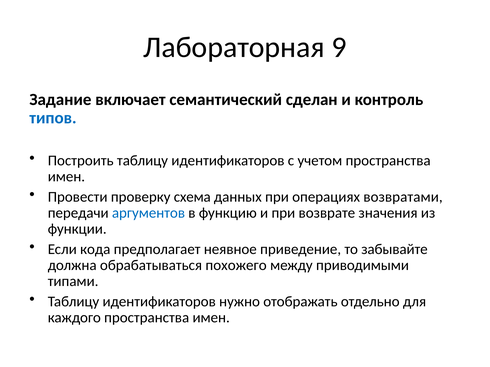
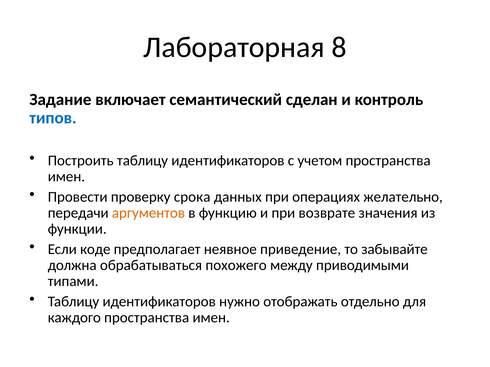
9: 9 -> 8
схема: схема -> срока
возвратами: возвратами -> желательно
аргументов colour: blue -> orange
кода: кода -> коде
